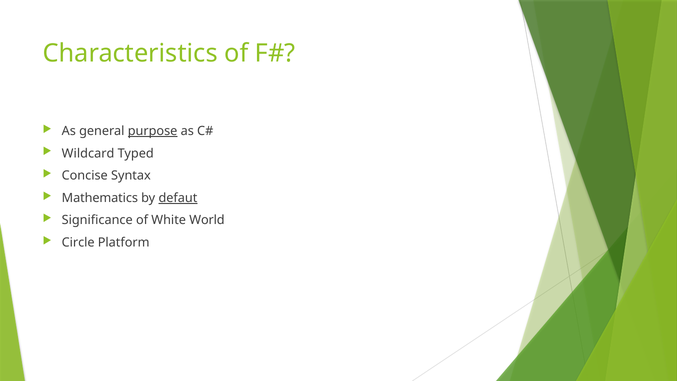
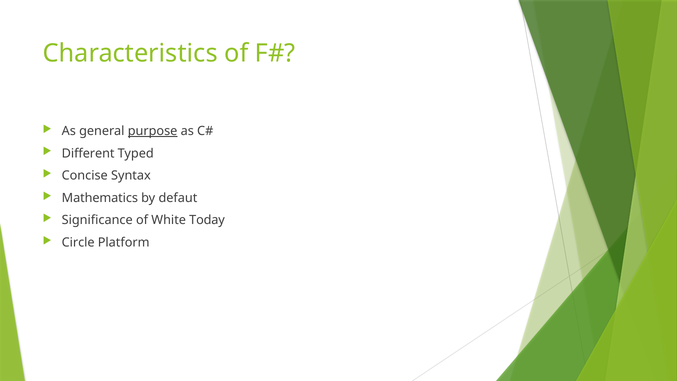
Wildcard: Wildcard -> Different
defaut underline: present -> none
World: World -> Today
